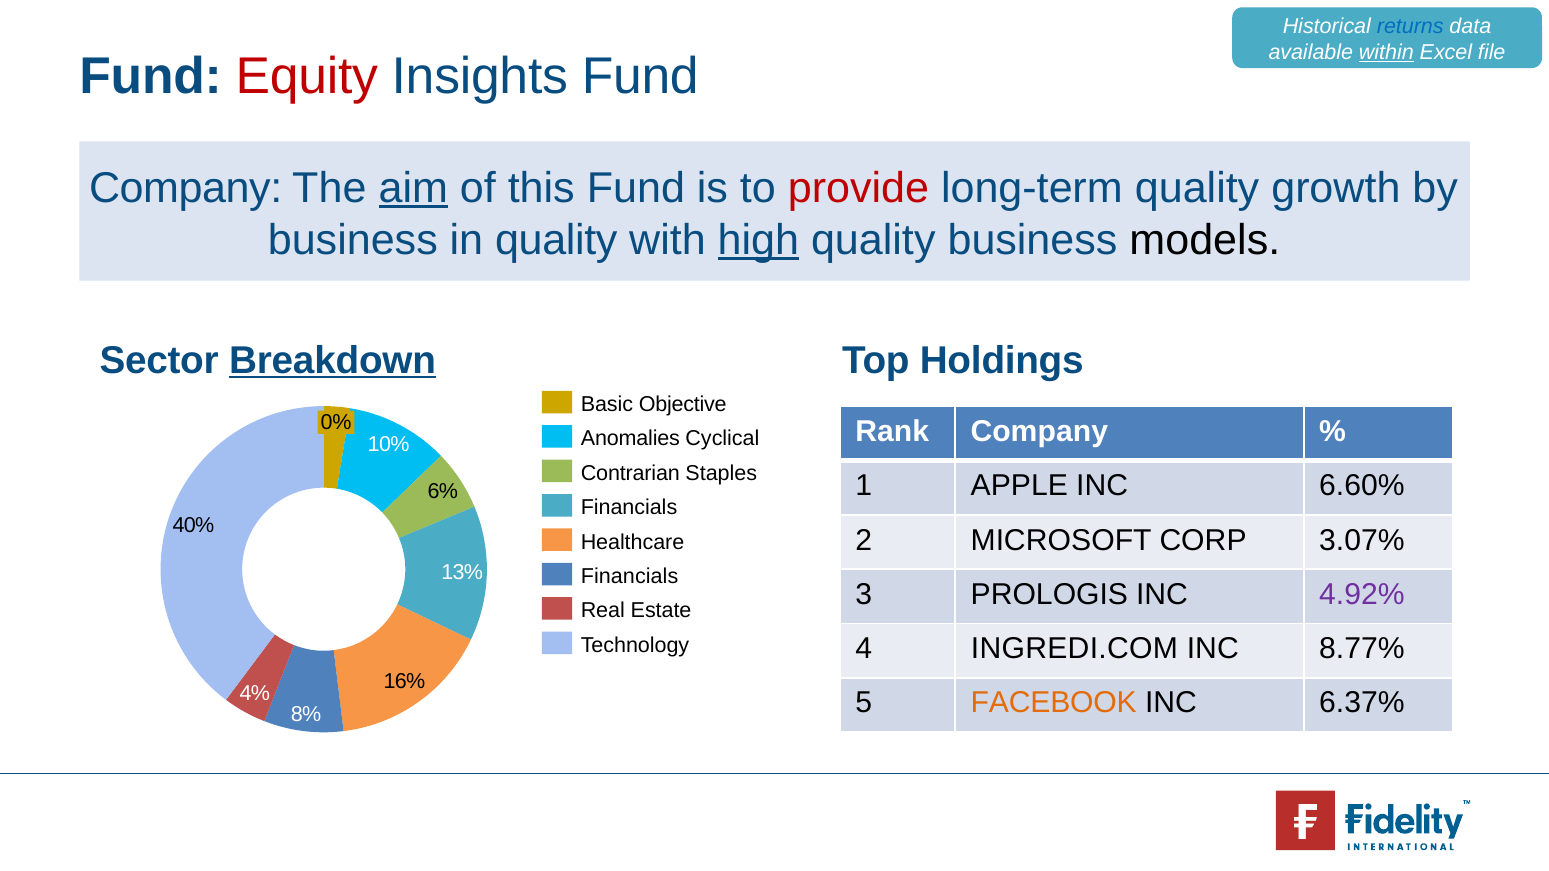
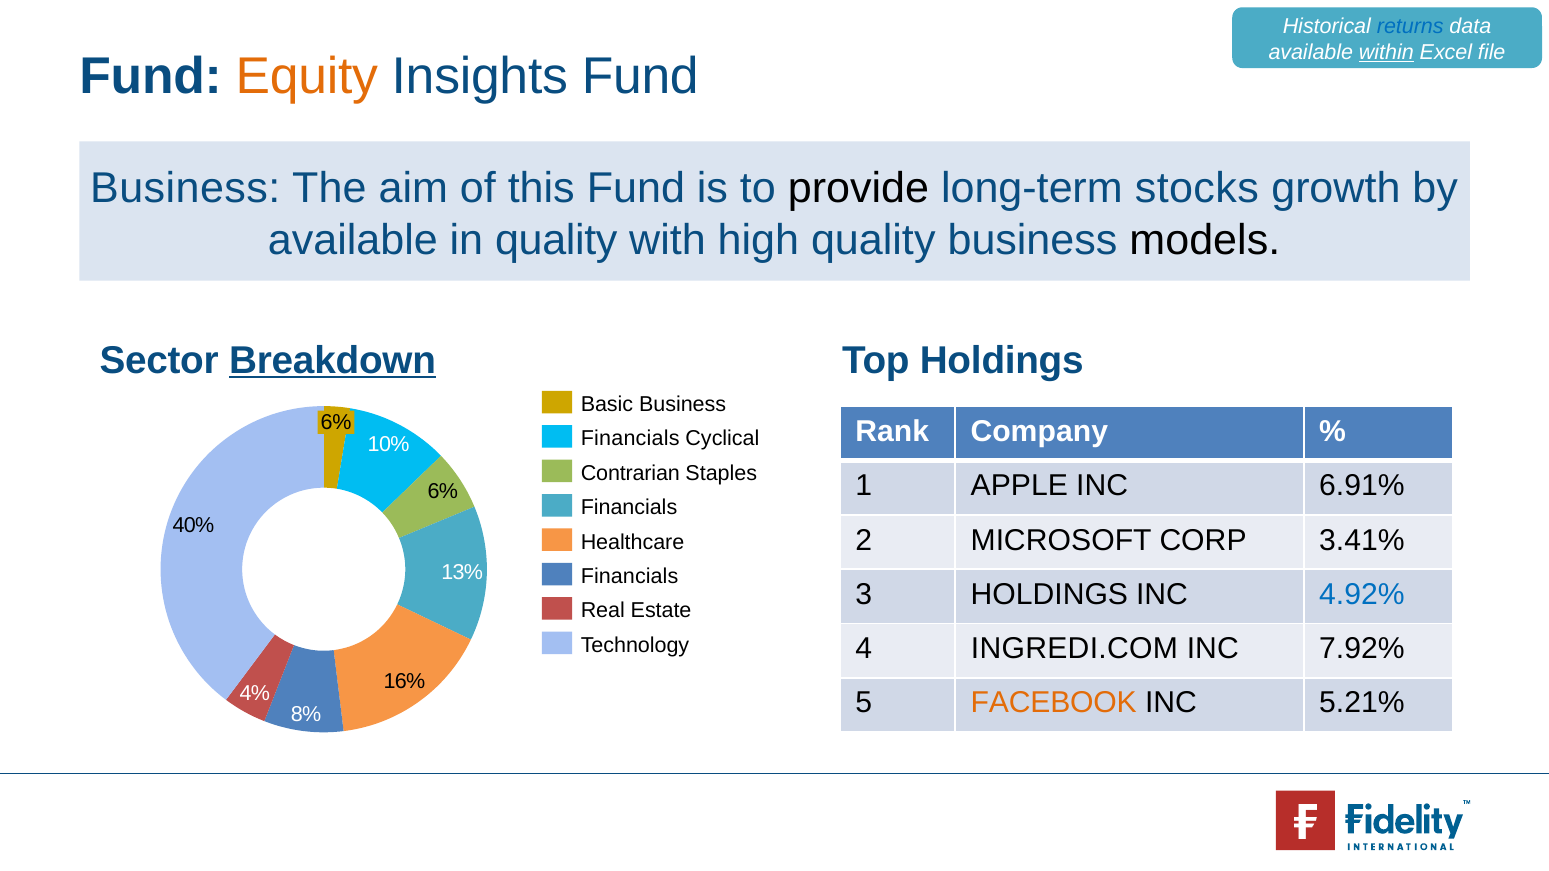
Equity colour: red -> orange
Company at (186, 188): Company -> Business
aim underline: present -> none
provide colour: red -> black
long-term quality: quality -> stocks
business at (353, 240): business -> available
high underline: present -> none
Basic Objective: Objective -> Business
0% at (336, 422): 0% -> 6%
Anomalies at (630, 439): Anomalies -> Financials
6.60%: 6.60% -> 6.91%
3.07%: 3.07% -> 3.41%
3 PROLOGIS: PROLOGIS -> HOLDINGS
4.92% colour: purple -> blue
8.77%: 8.77% -> 7.92%
6.37%: 6.37% -> 5.21%
